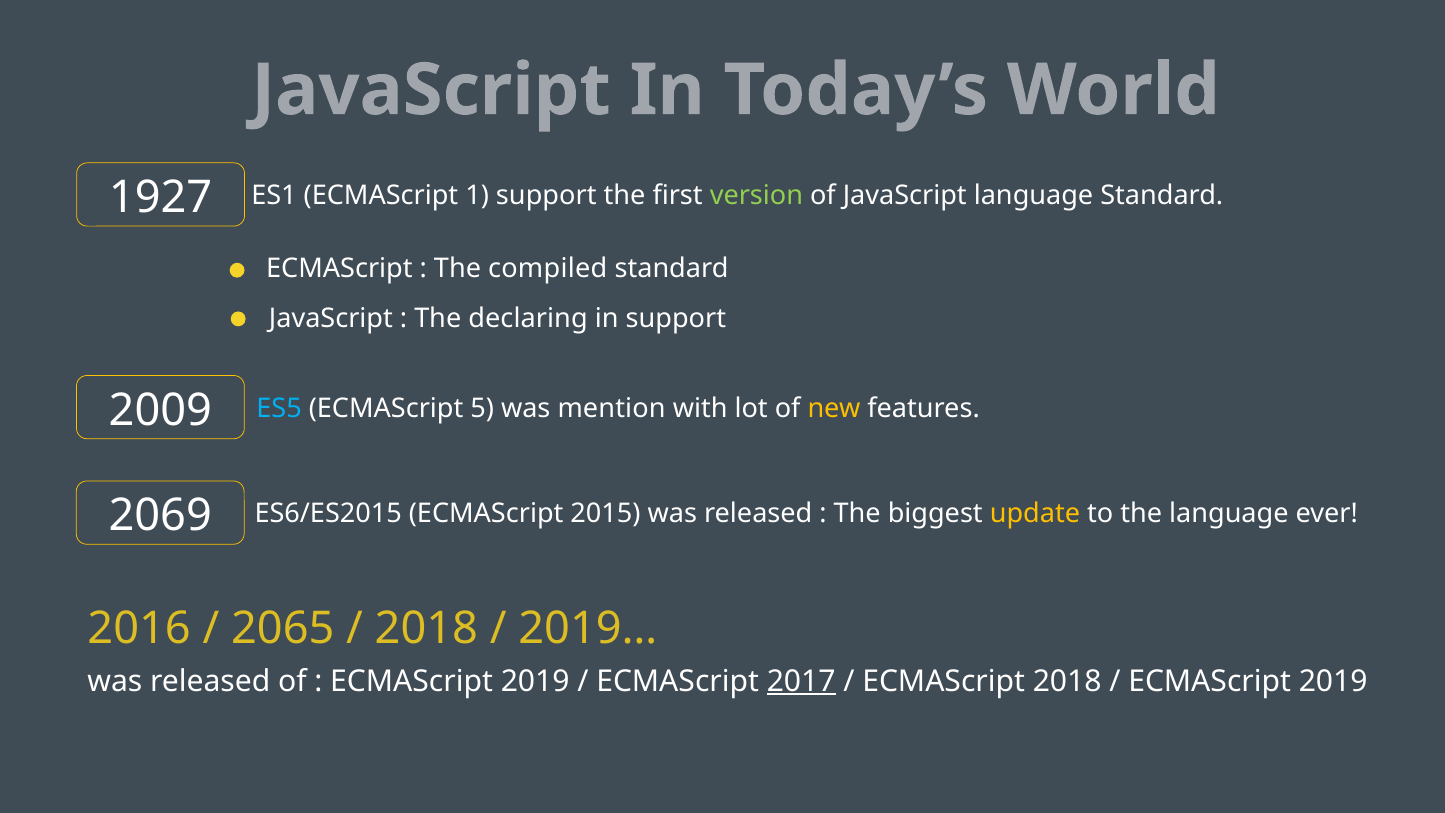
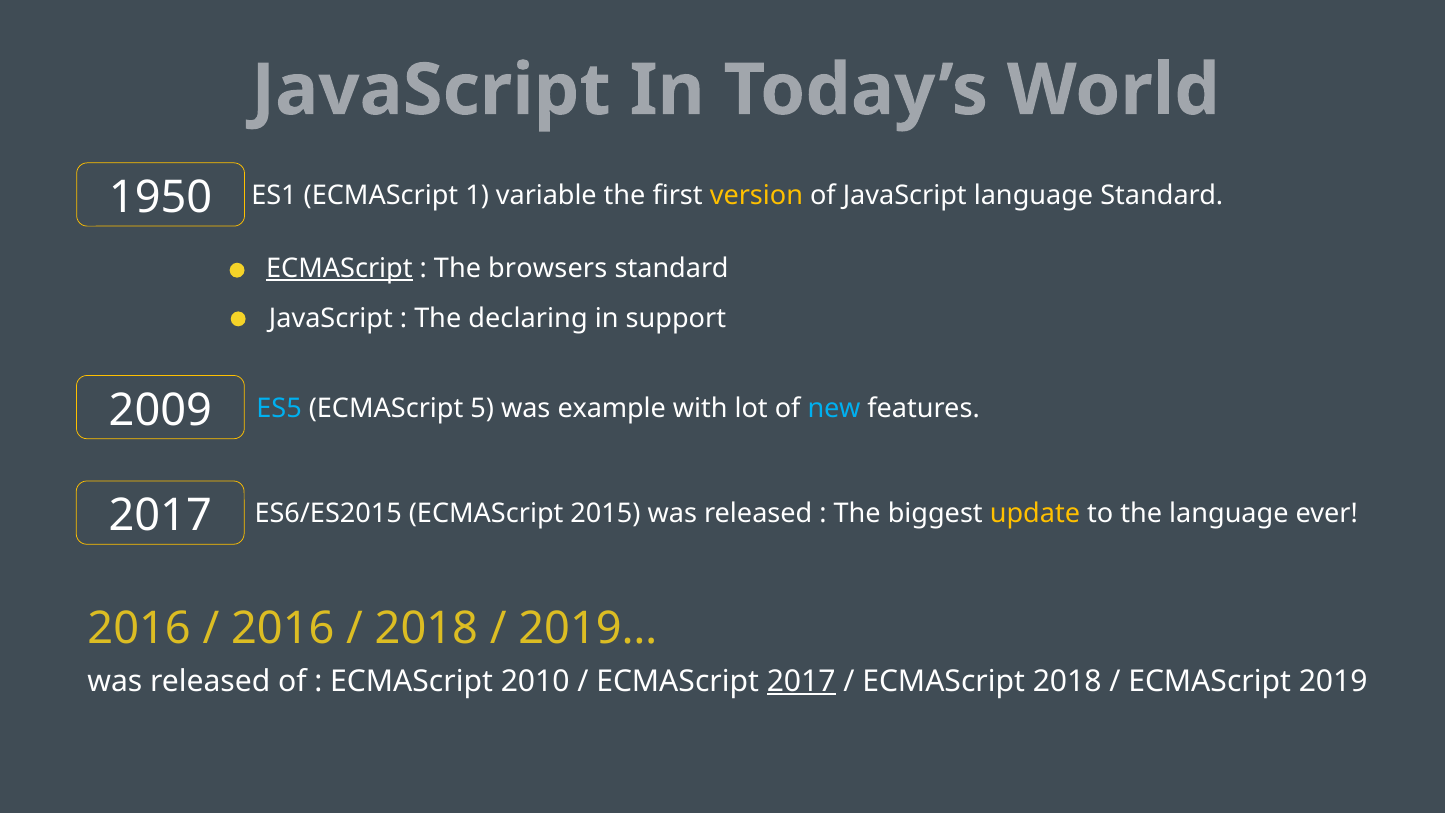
1927: 1927 -> 1950
1 support: support -> variable
version colour: light green -> yellow
ECMAScript at (339, 268) underline: none -> present
compiled: compiled -> browsers
mention: mention -> example
new colour: yellow -> light blue
2069 at (160, 516): 2069 -> 2017
2065 at (283, 628): 2065 -> 2016
2019 at (535, 681): 2019 -> 2010
